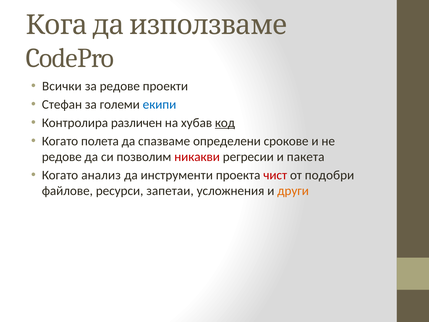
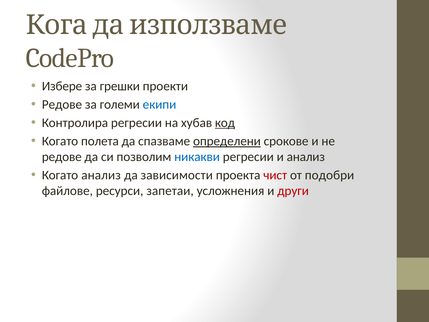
Всички: Всички -> Избере
за редове: редове -> грешки
Стефан at (62, 104): Стефан -> Редове
Контролира различен: различен -> регресии
определени underline: none -> present
никакви colour: red -> blue
и пакета: пакета -> анализ
инструменти: инструменти -> зависимости
други colour: orange -> red
